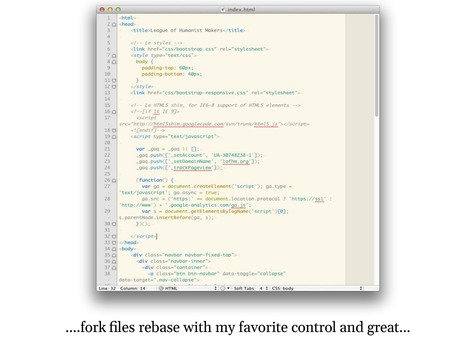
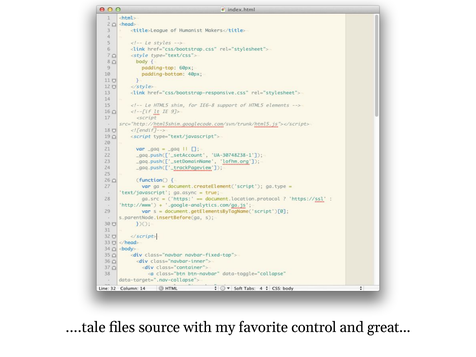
....fork: ....fork -> ....tale
rebase: rebase -> source
